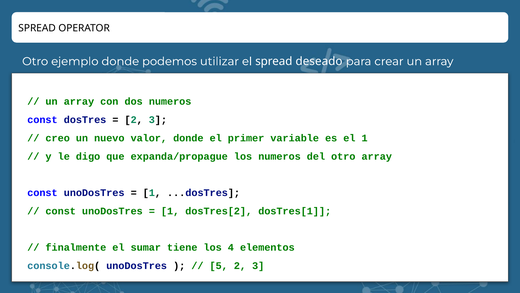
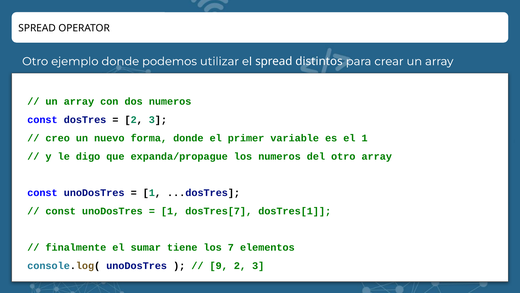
deseado: deseado -> distintos
valor: valor -> forma
dosTres[2: dosTres[2 -> dosTres[7
4: 4 -> 7
5: 5 -> 9
